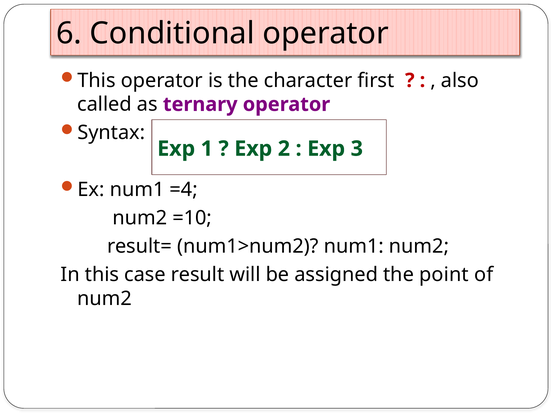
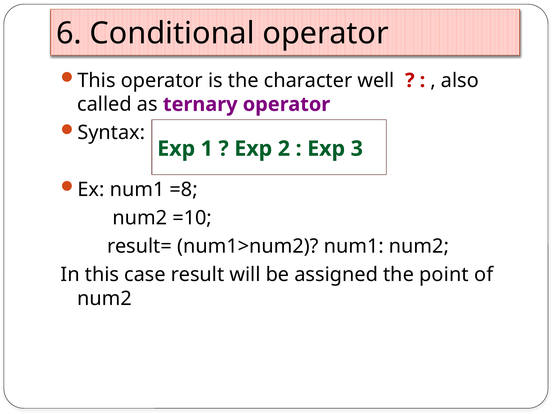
first: first -> well
=4: =4 -> =8
